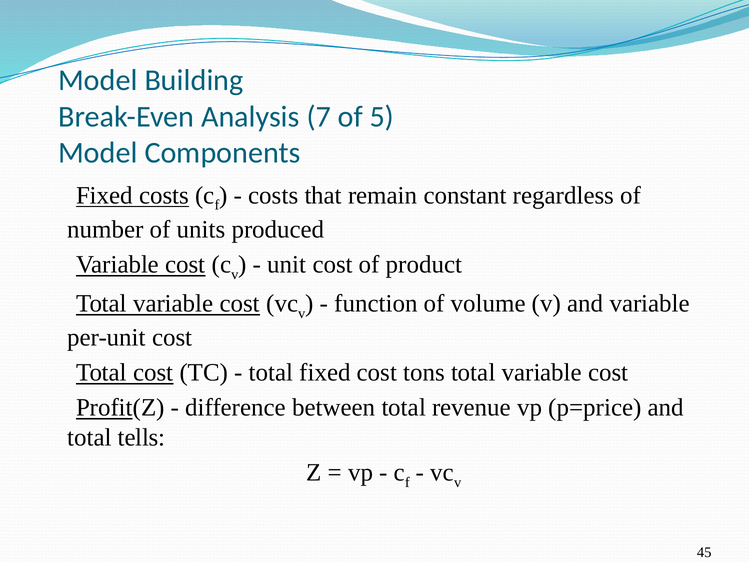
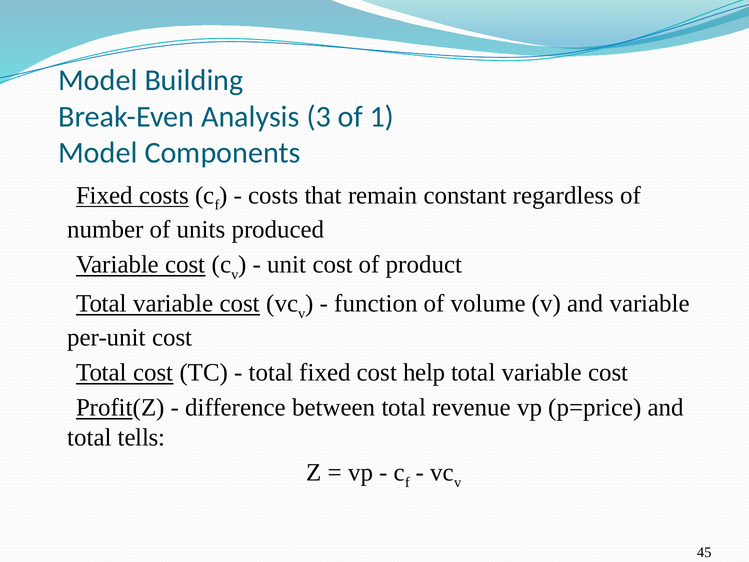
7: 7 -> 3
5: 5 -> 1
tons: tons -> help
